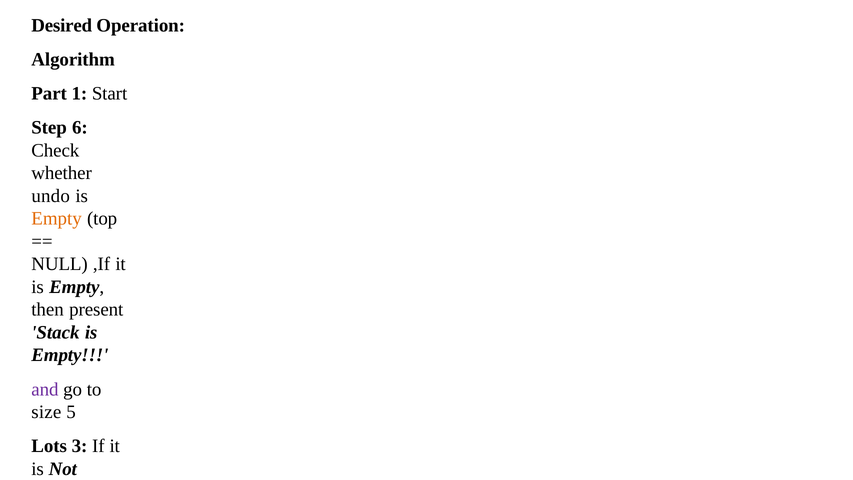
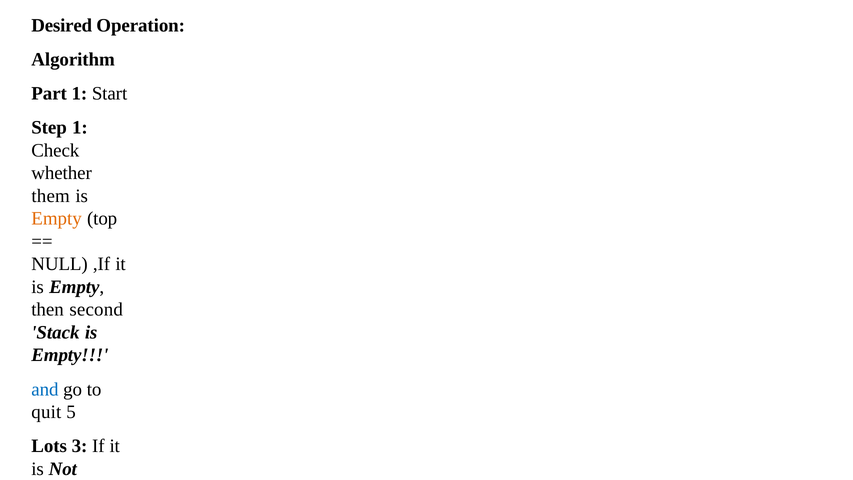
Step 6: 6 -> 1
undo: undo -> them
present: present -> second
and at (45, 389) colour: purple -> blue
size: size -> quit
